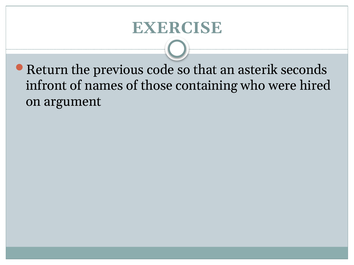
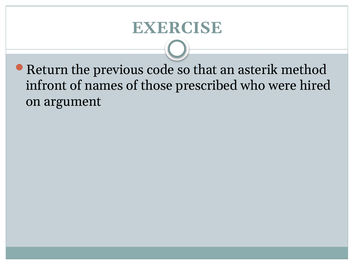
seconds: seconds -> method
containing: containing -> prescribed
